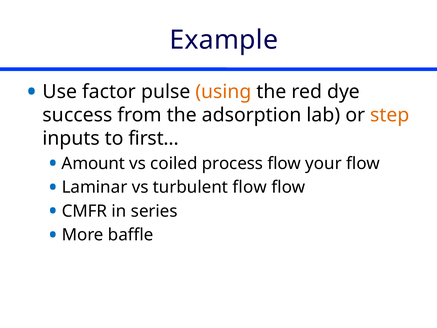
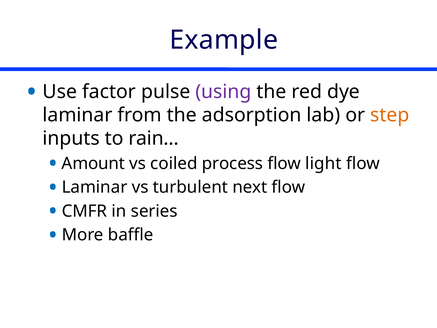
using colour: orange -> purple
success at (78, 115): success -> laminar
first…: first… -> rain…
your: your -> light
turbulent flow: flow -> next
